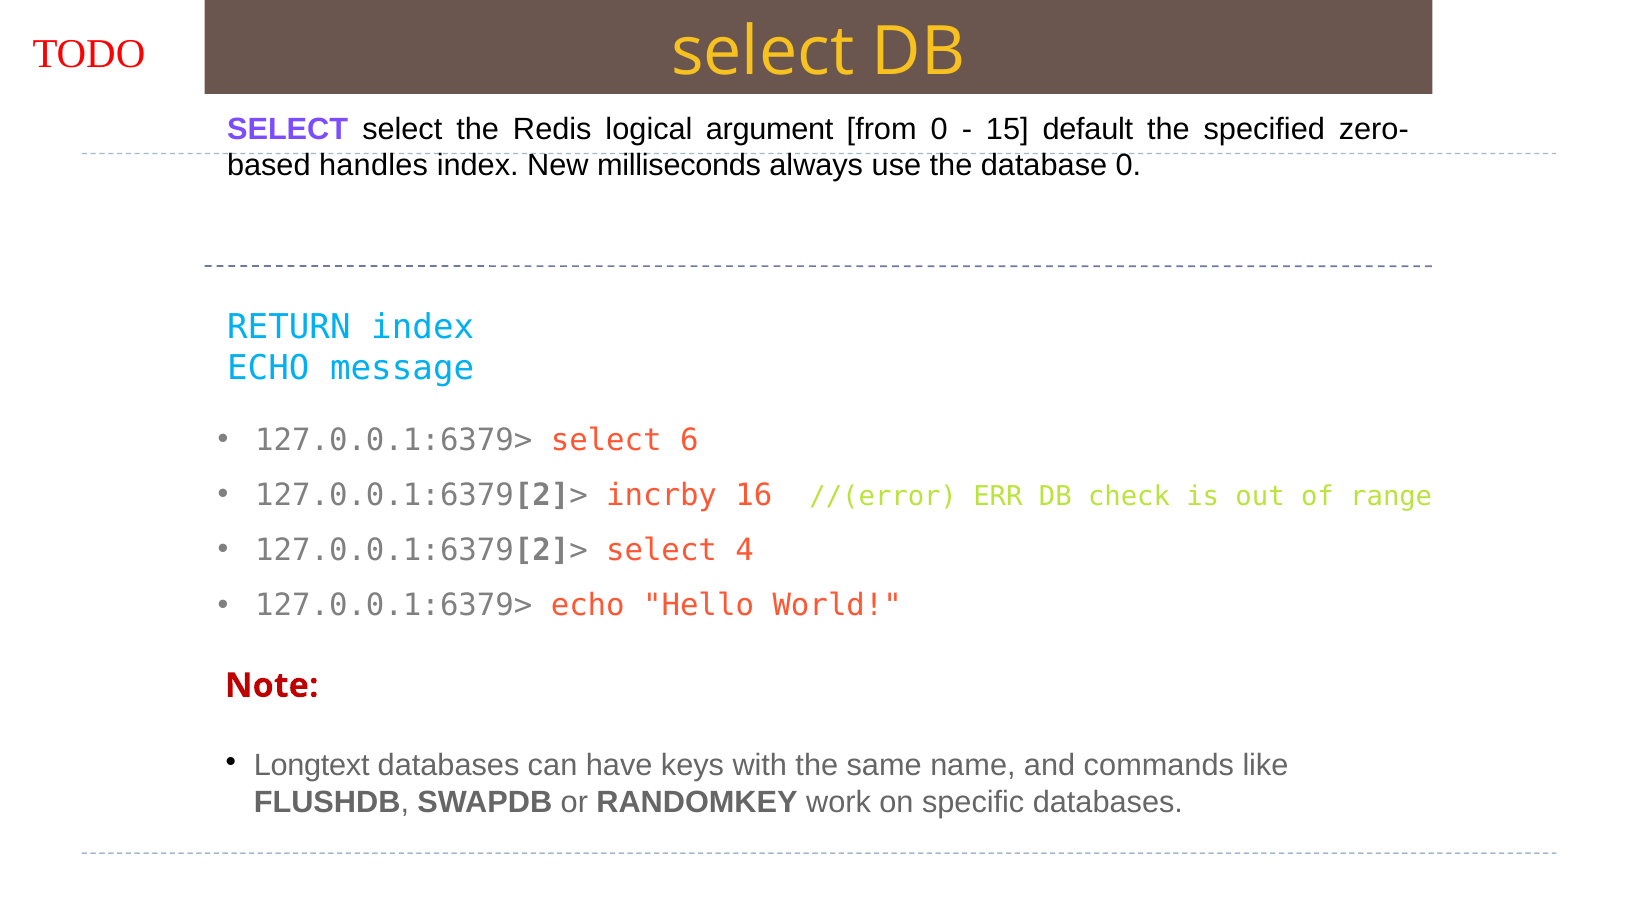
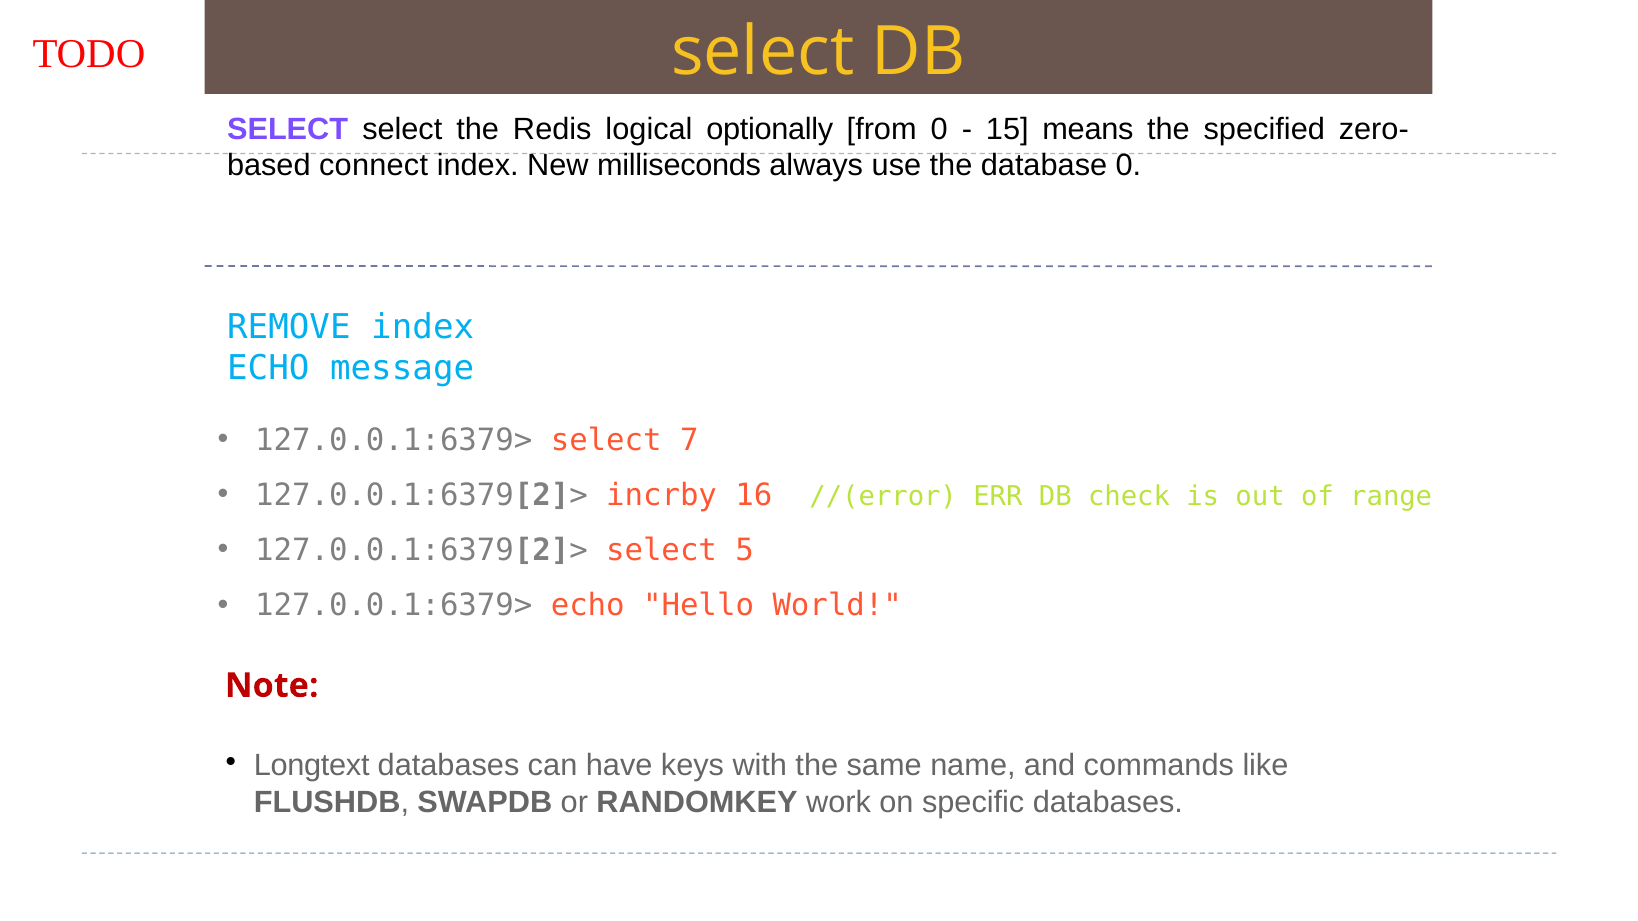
argument: argument -> optionally
default: default -> means
handles: handles -> connect
RETURN: RETURN -> REMOVE
6: 6 -> 7
4: 4 -> 5
